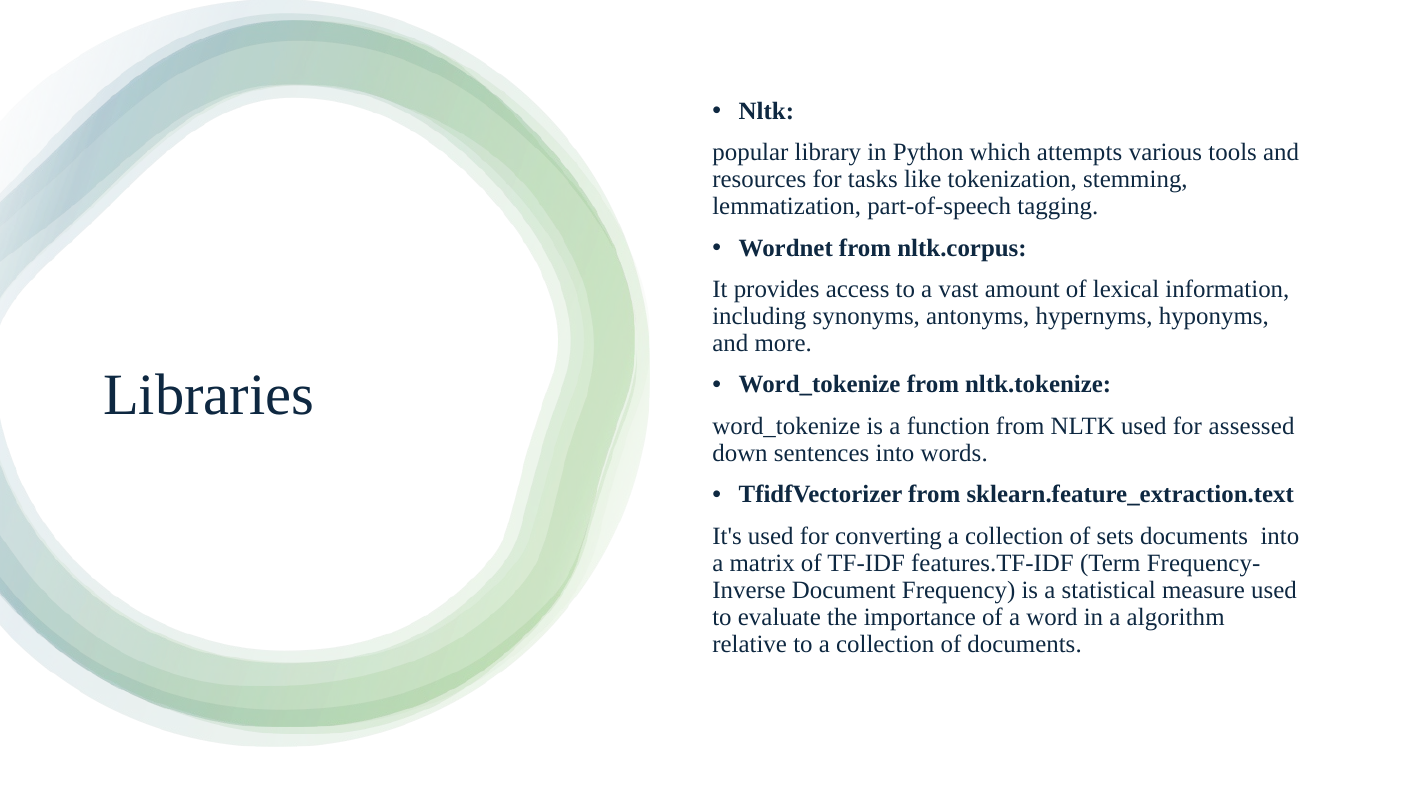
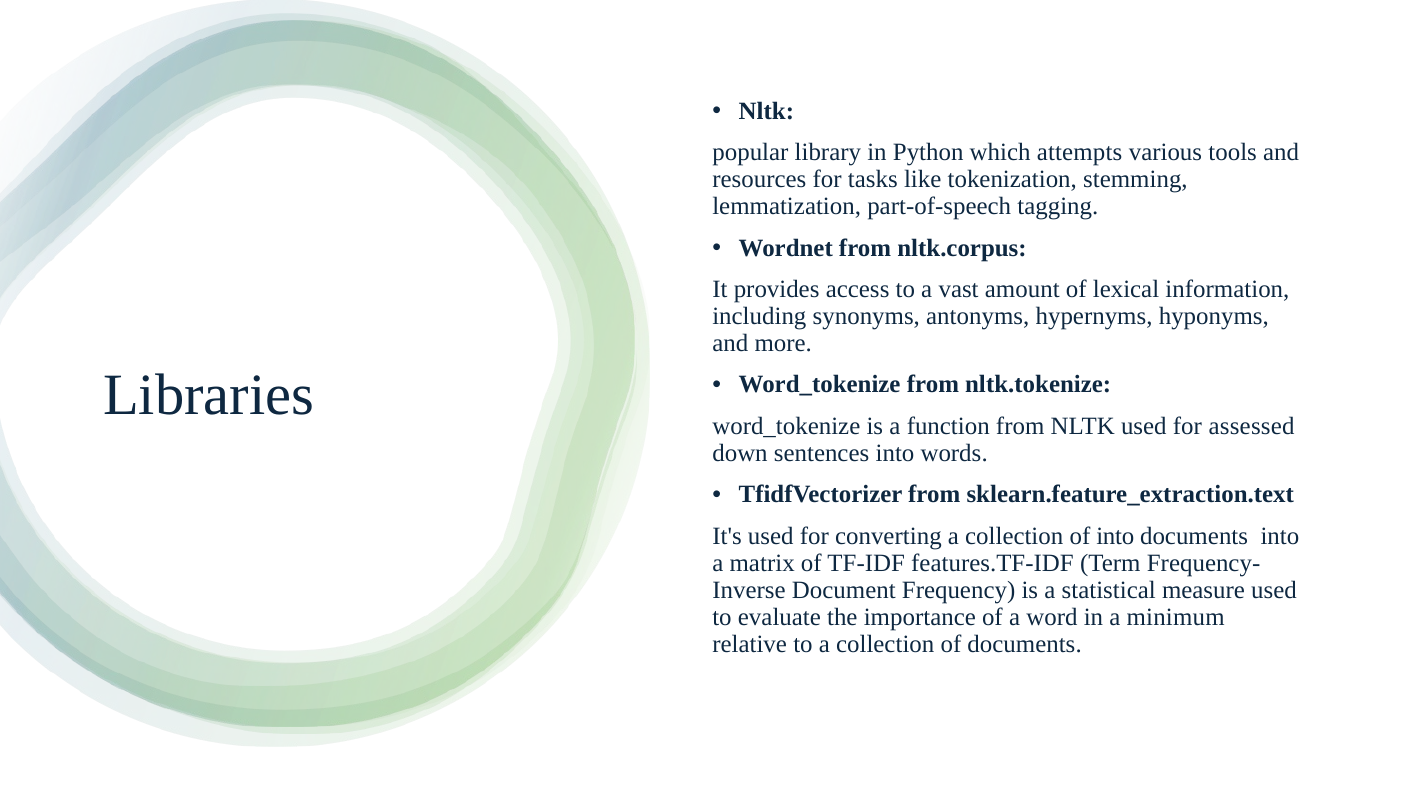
of sets: sets -> into
algorithm: algorithm -> minimum
